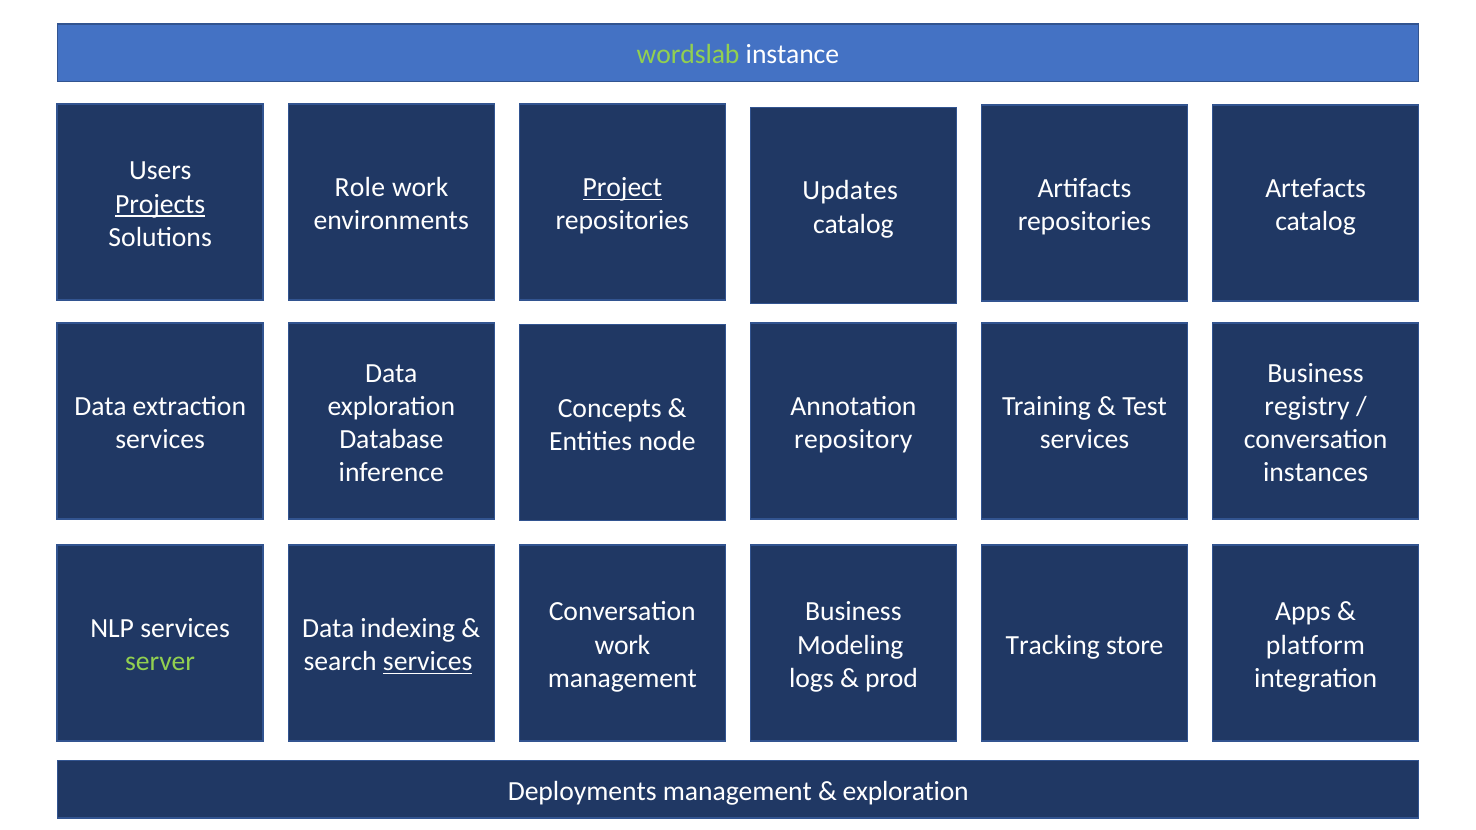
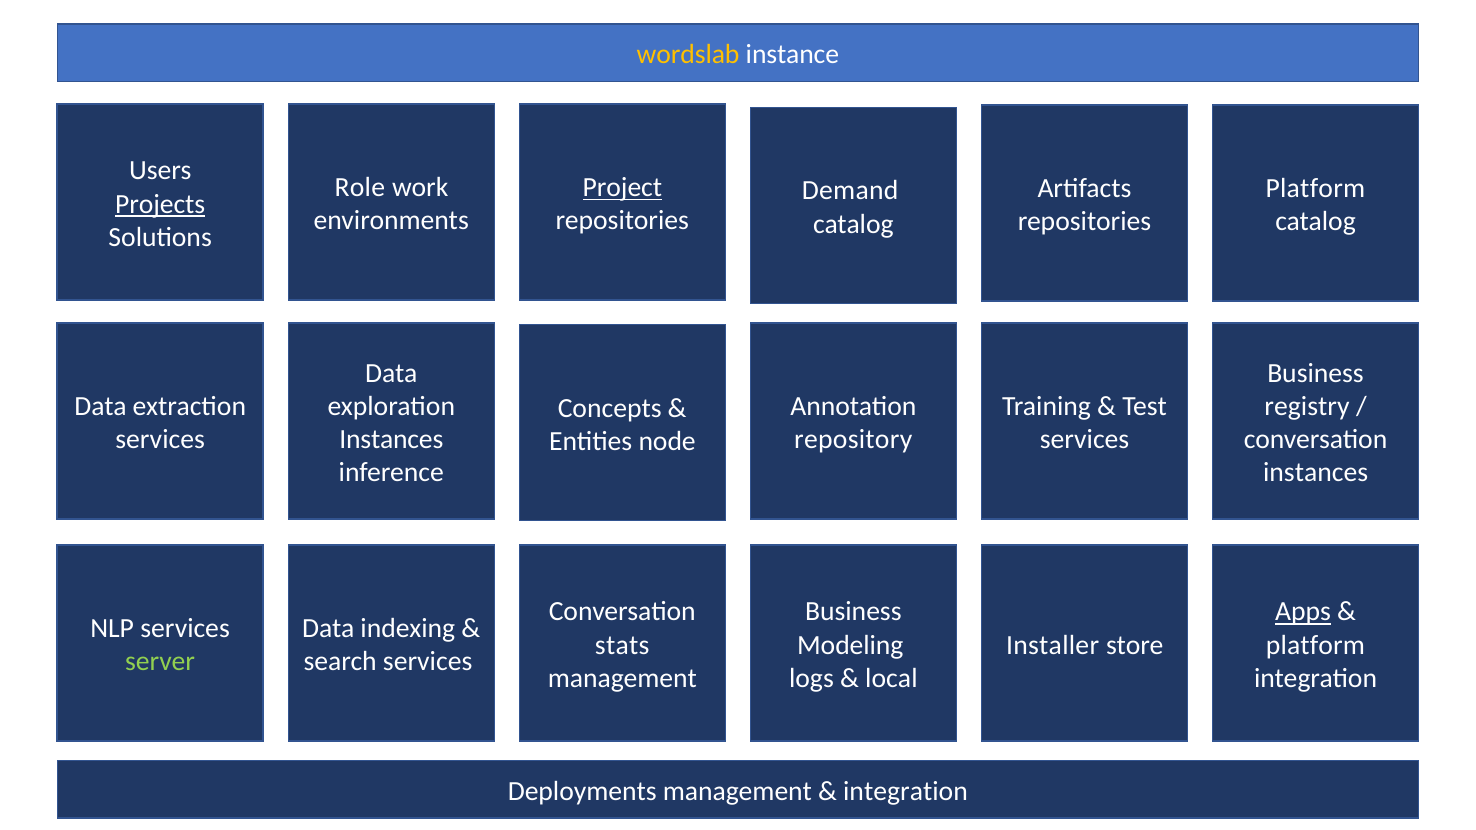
wordslab colour: light green -> yellow
Artefacts at (1316, 188): Artefacts -> Platform
Updates: Updates -> Demand
Database at (391, 440): Database -> Instances
Apps underline: none -> present
work at (622, 645): work -> stats
Tracking: Tracking -> Installer
services at (428, 662) underline: present -> none
prod: prod -> local
exploration at (906, 792): exploration -> integration
